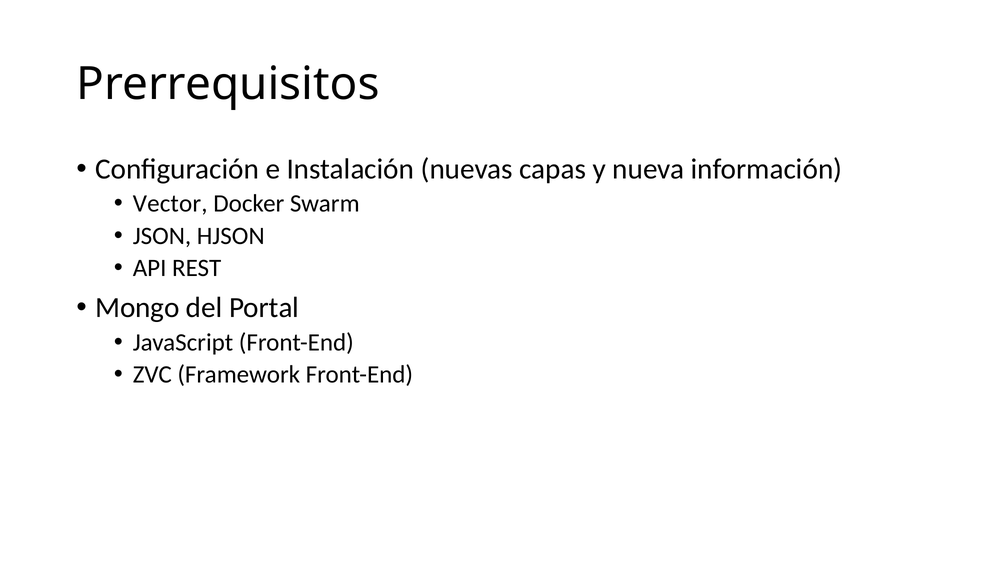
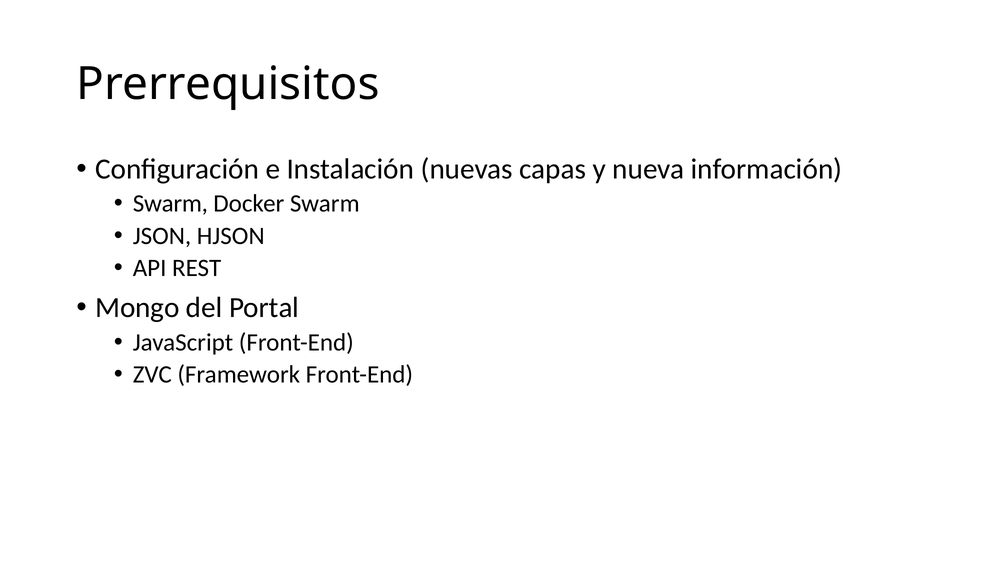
Vector at (170, 204): Vector -> Swarm
